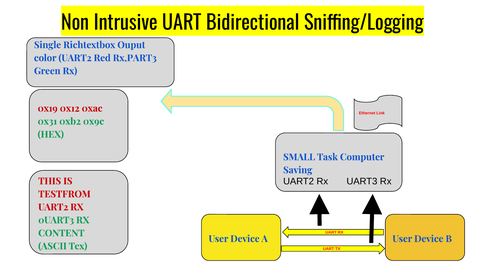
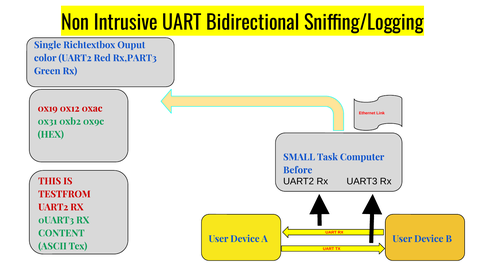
Saving: Saving -> Before
